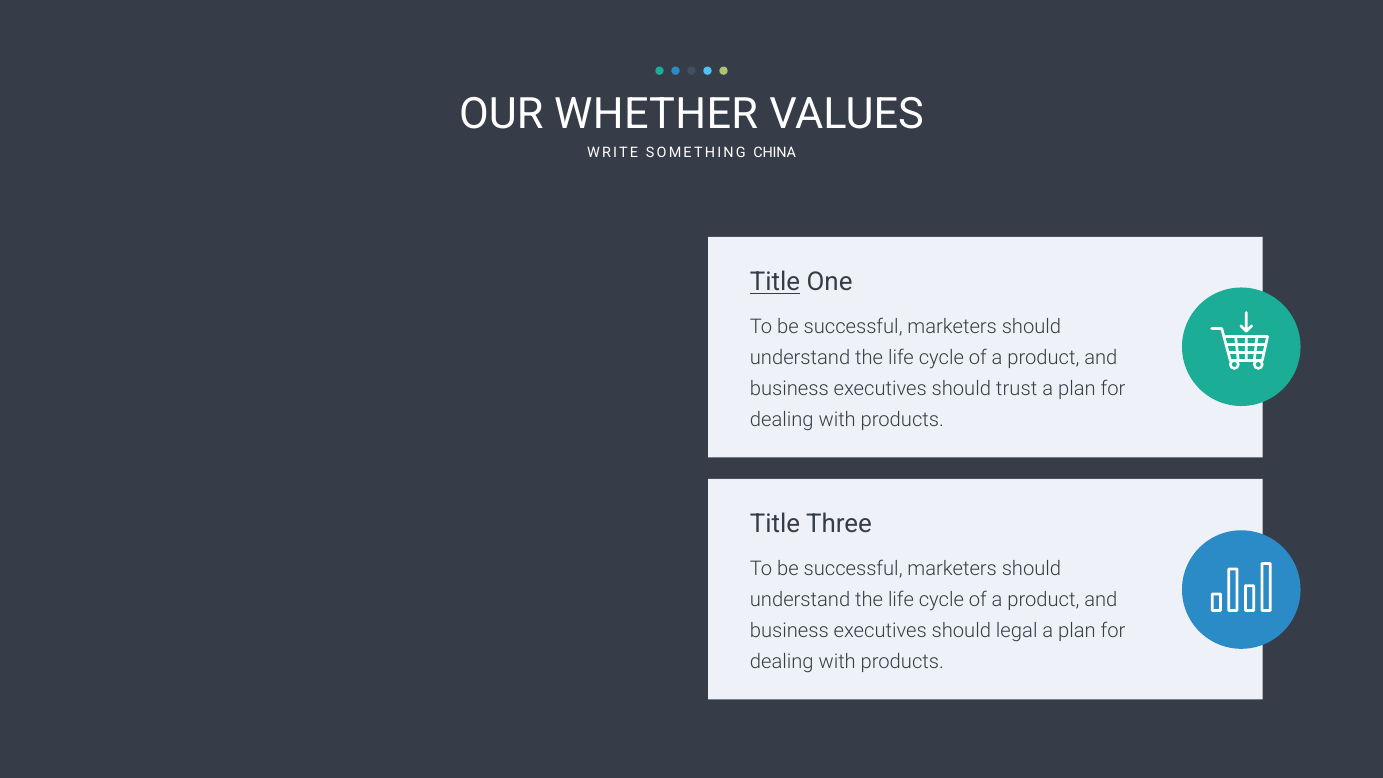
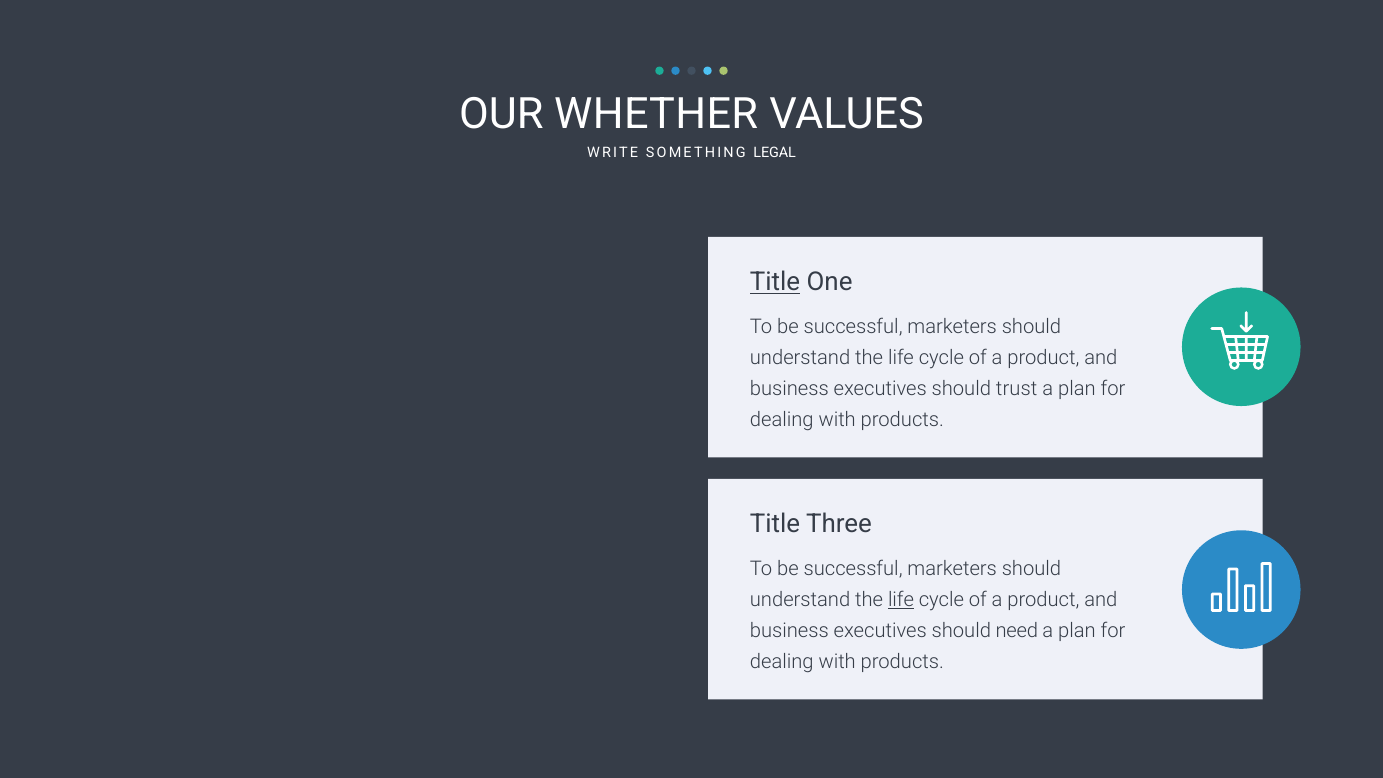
CHINA: CHINA -> LEGAL
life at (901, 600) underline: none -> present
legal: legal -> need
